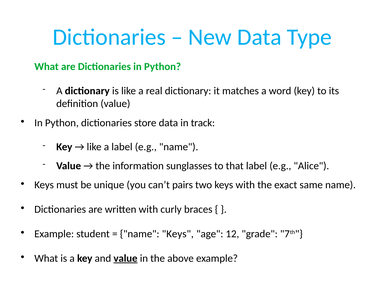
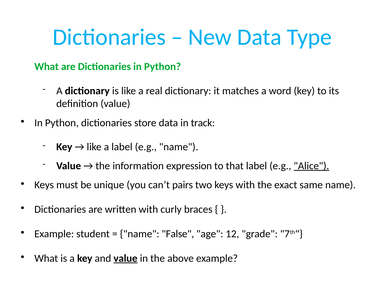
sunglasses: sunglasses -> expression
Alice underline: none -> present
name Keys: Keys -> False
